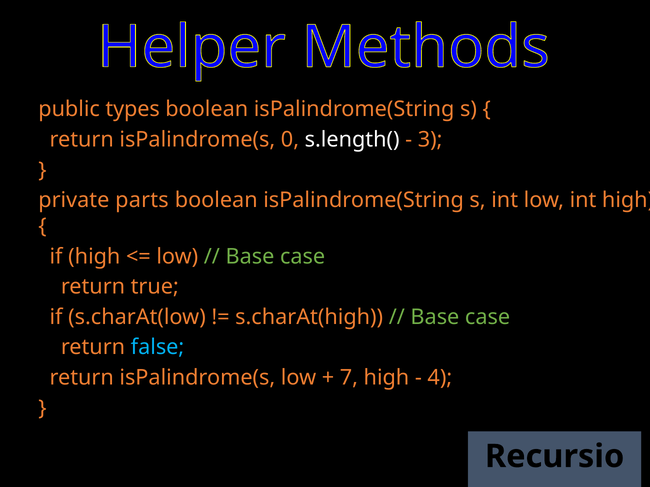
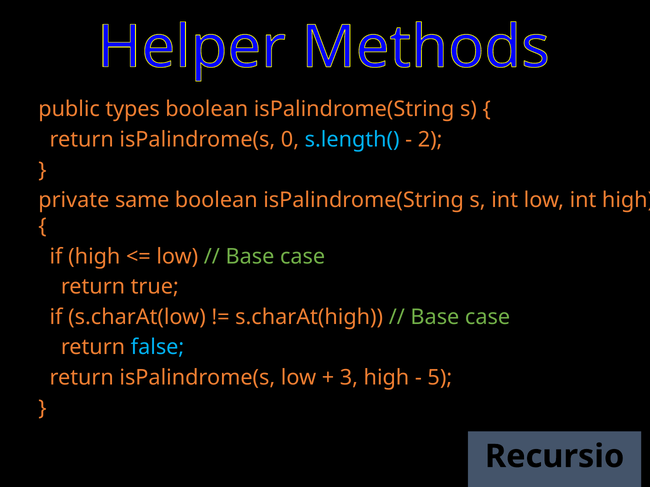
s.length( colour: white -> light blue
3: 3 -> 2
parts: parts -> same
7: 7 -> 3
4: 4 -> 5
